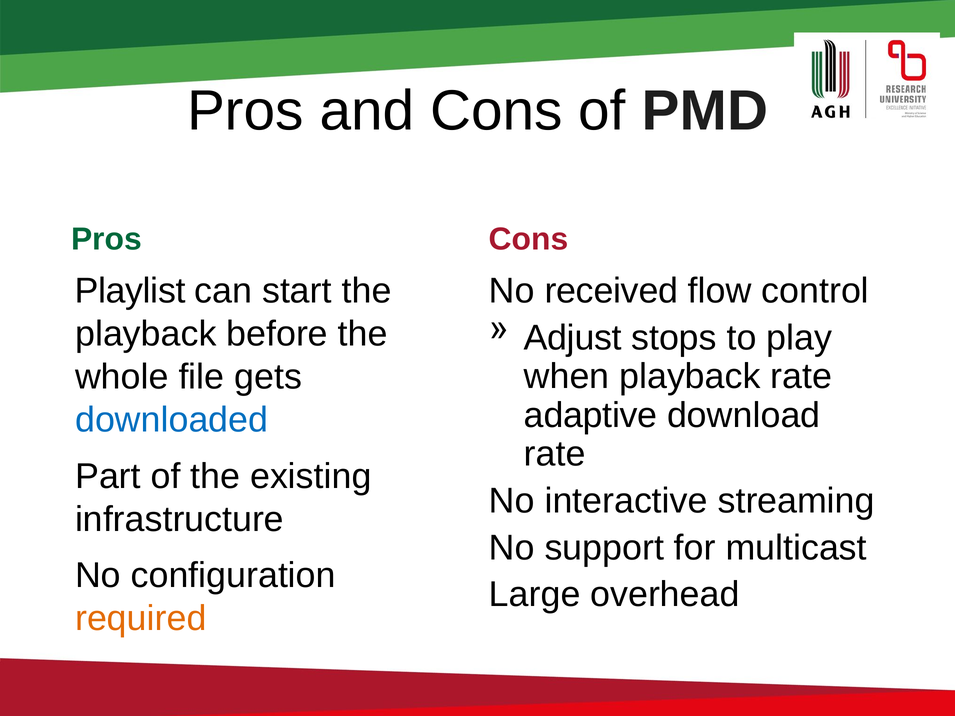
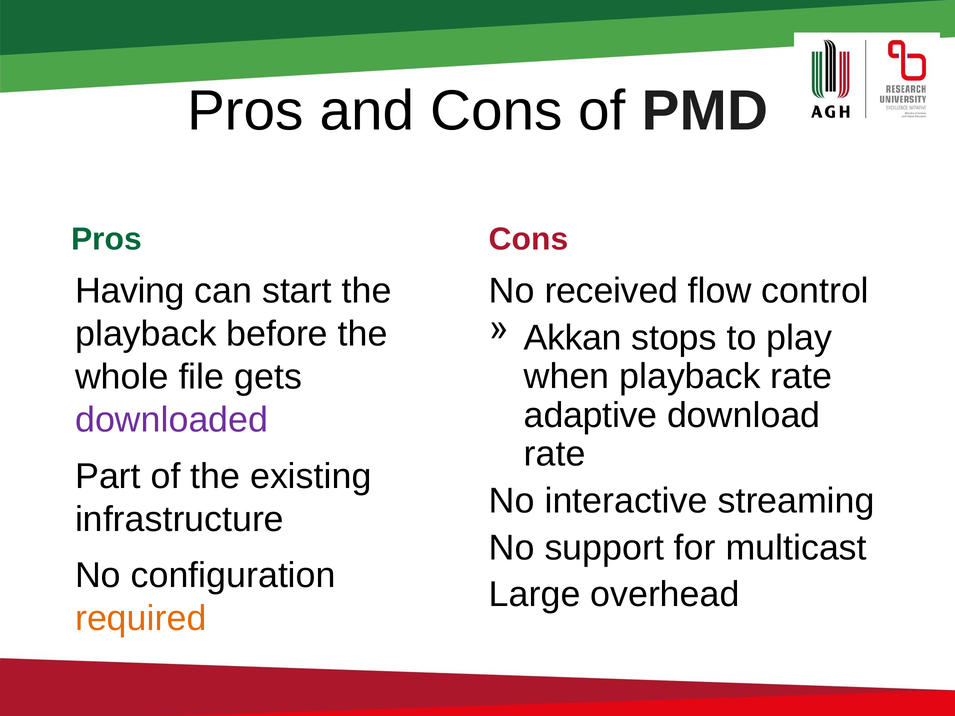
Playlist: Playlist -> Having
Adjust: Adjust -> Akkan
downloaded colour: blue -> purple
